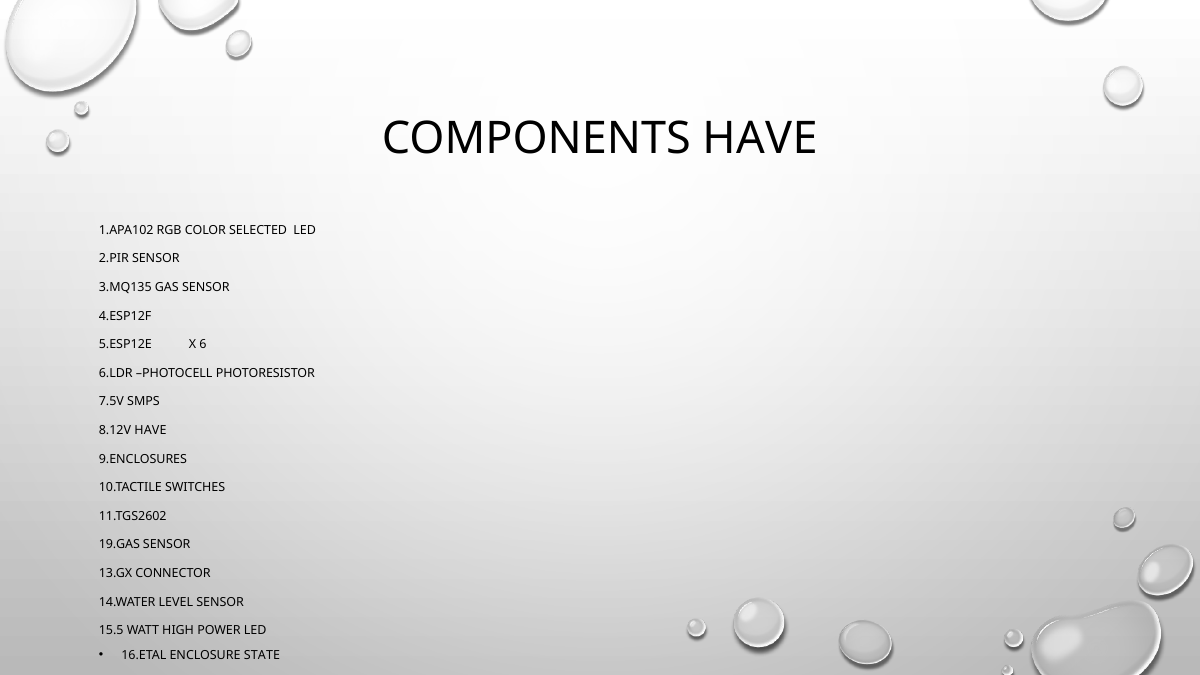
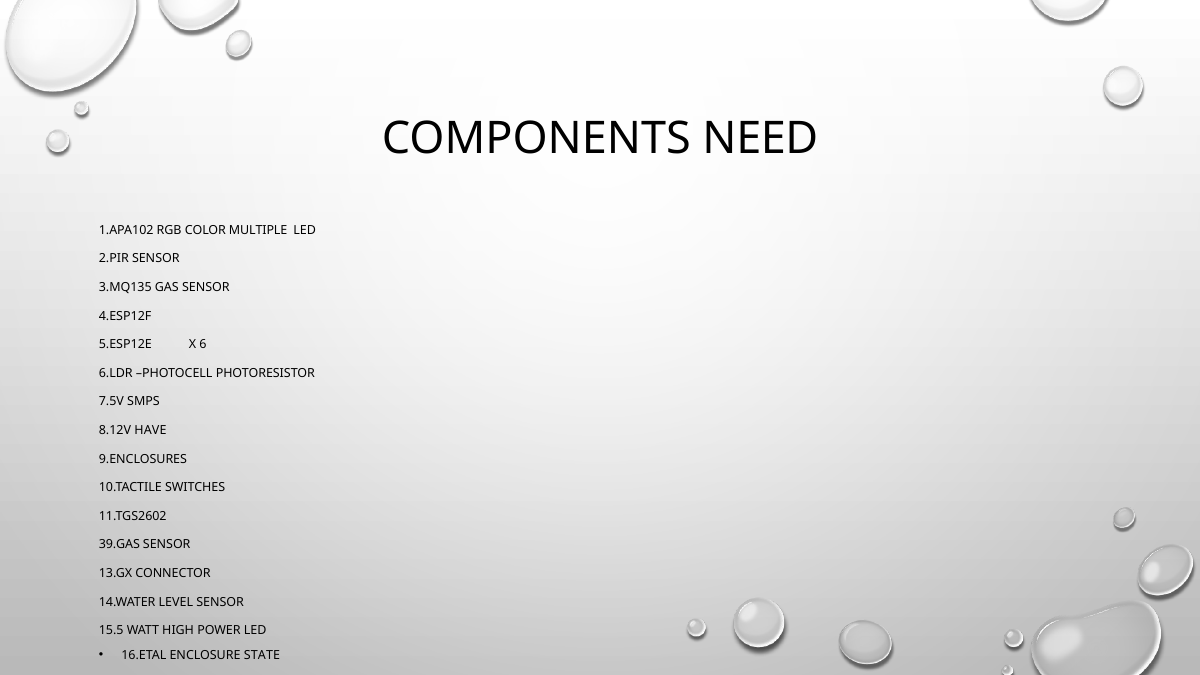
COMPONENTS HAVE: HAVE -> NEED
SELECTED: SELECTED -> MULTIPLE
19.GAS: 19.GAS -> 39.GAS
